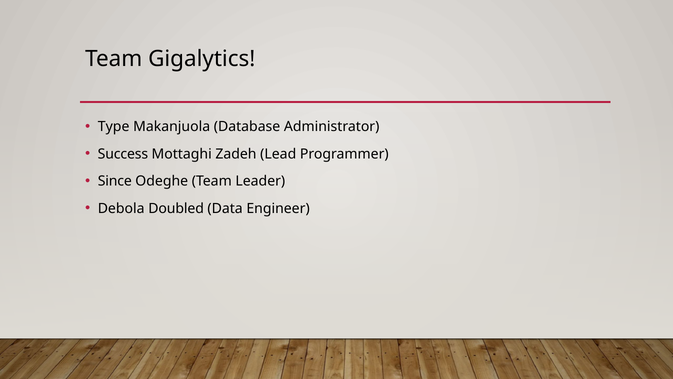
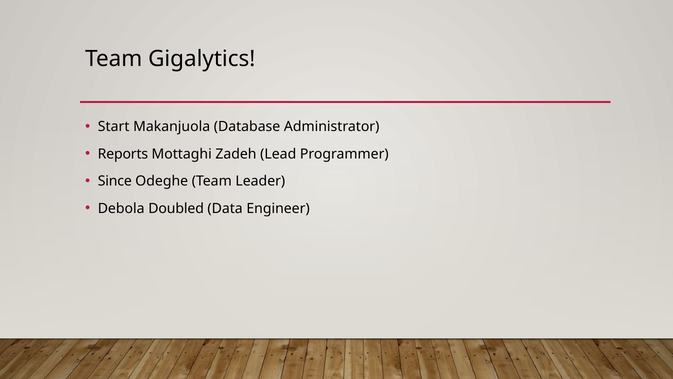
Type: Type -> Start
Success: Success -> Reports
